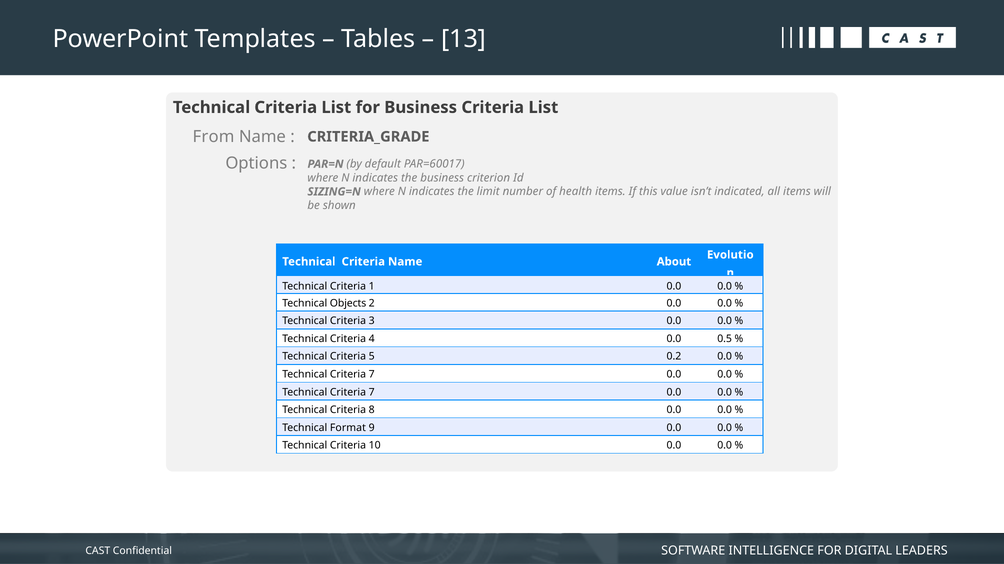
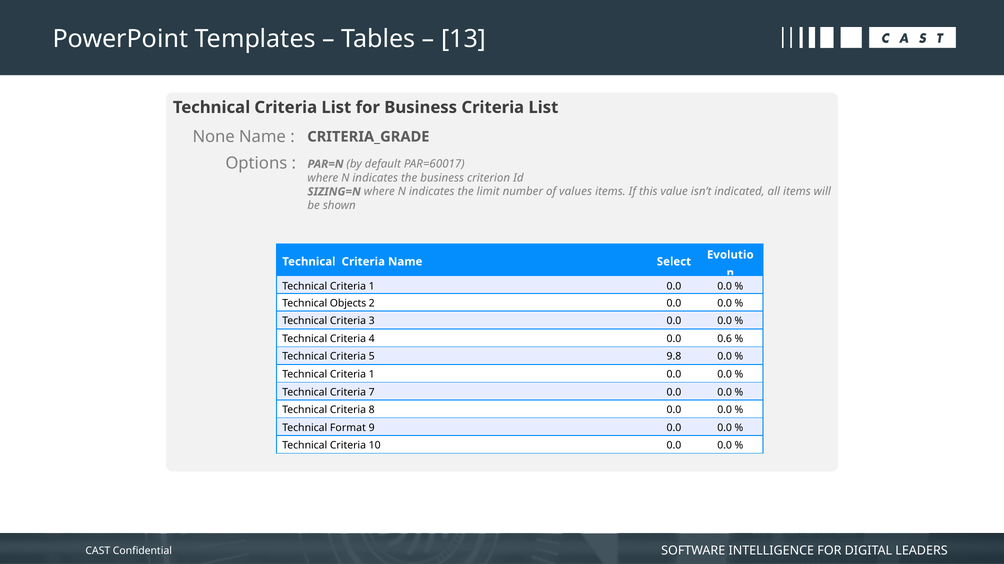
From: From -> None
health: health -> values
About: About -> Select
0.5: 0.5 -> 0.6
0.2: 0.2 -> 9.8
7 at (372, 375): 7 -> 1
